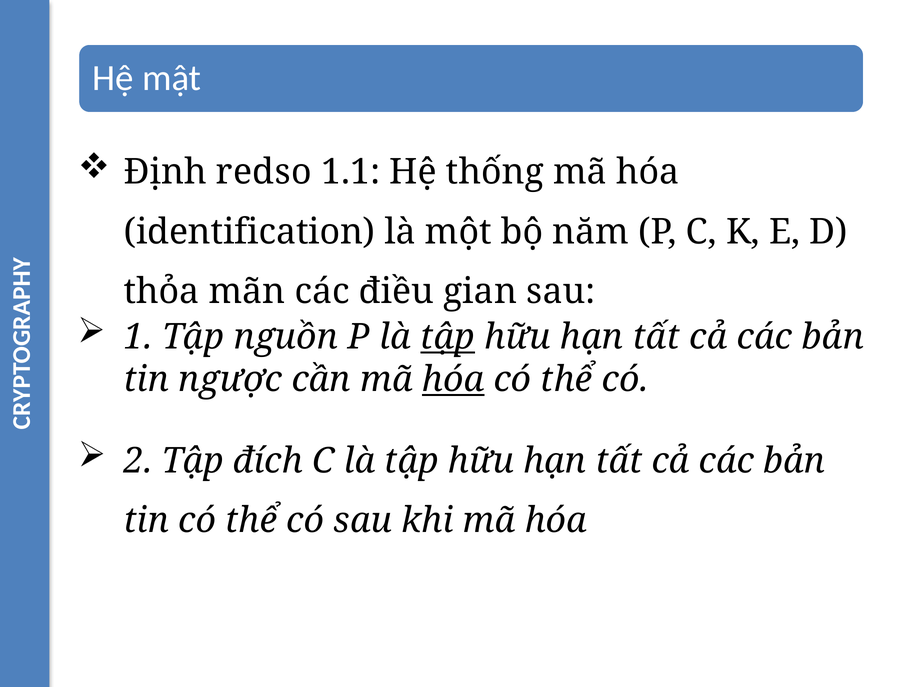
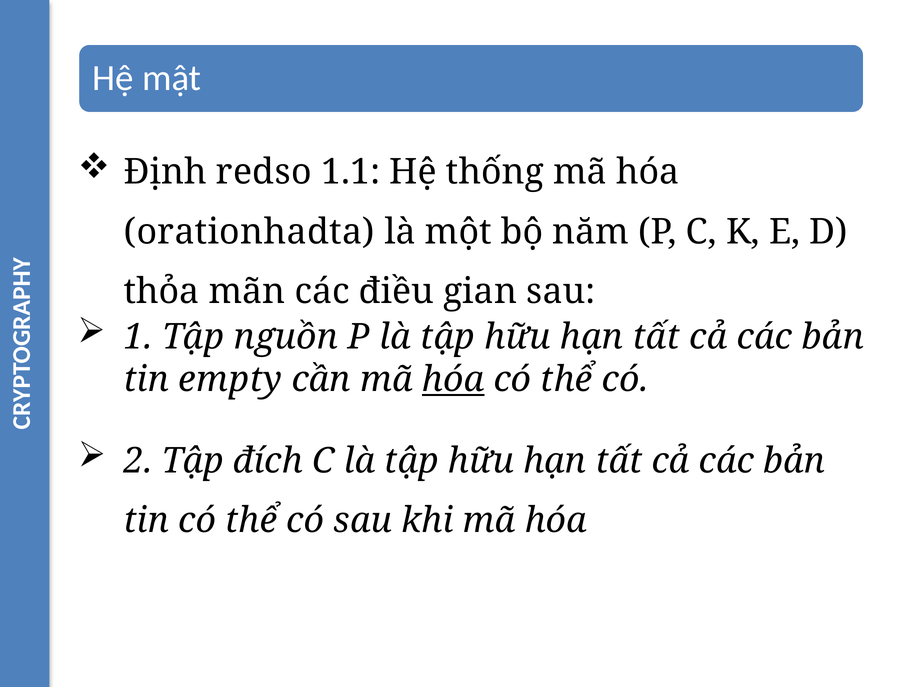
identification: identification -> orationhadta
tập at (448, 337) underline: present -> none
ngược: ngược -> empty
